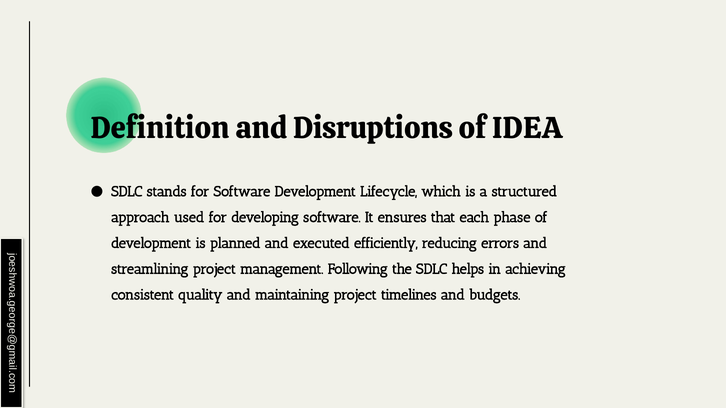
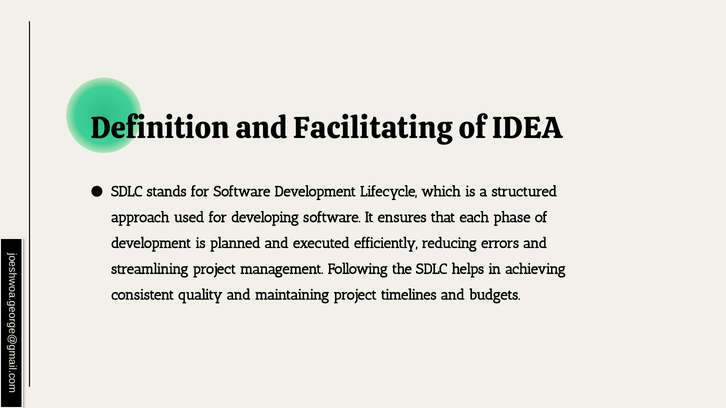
Disruptions: Disruptions -> Facilitating
